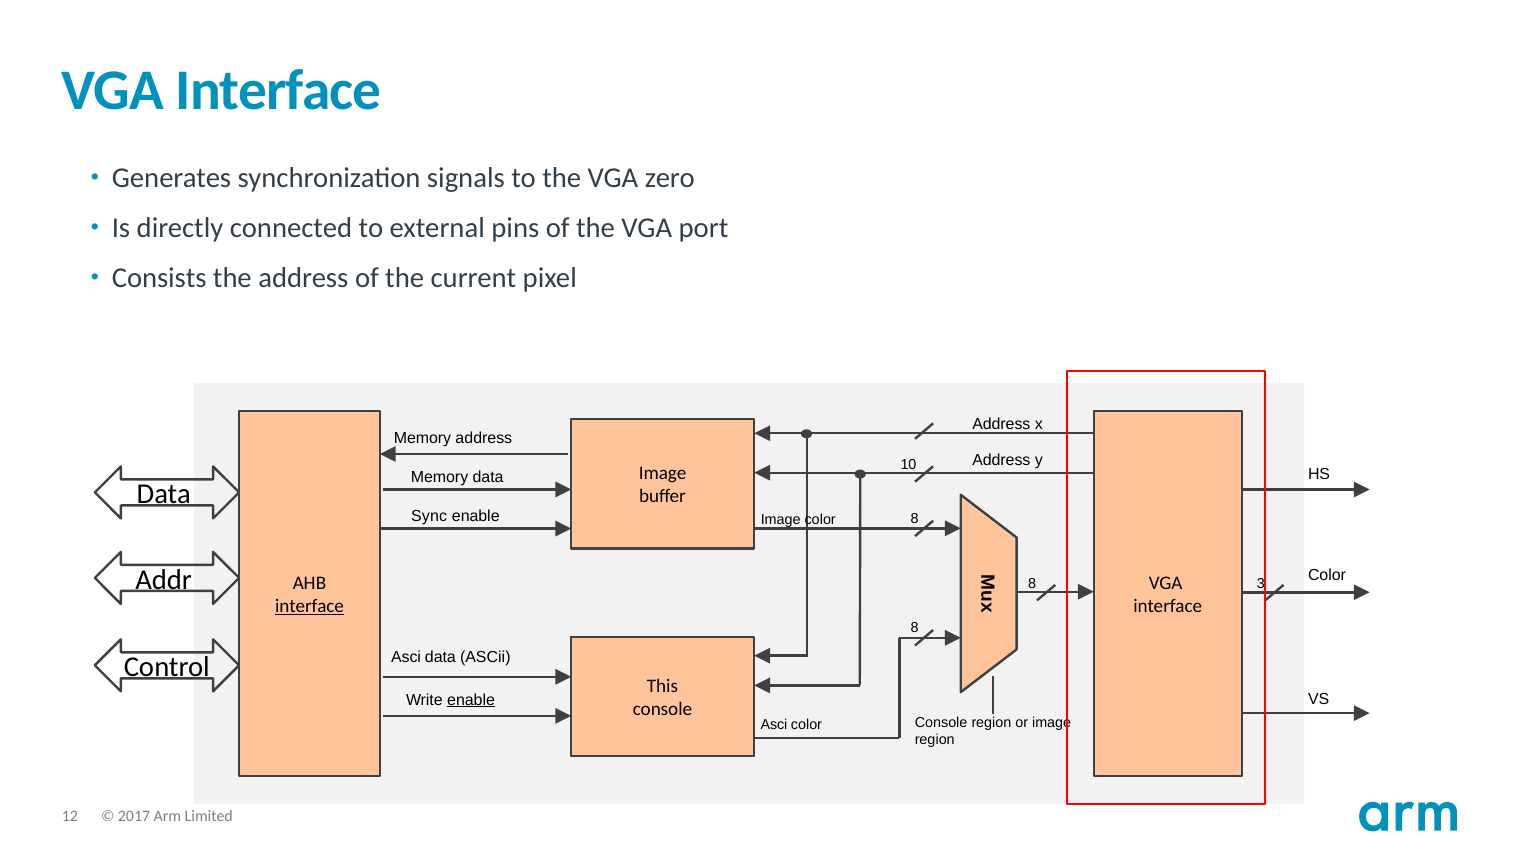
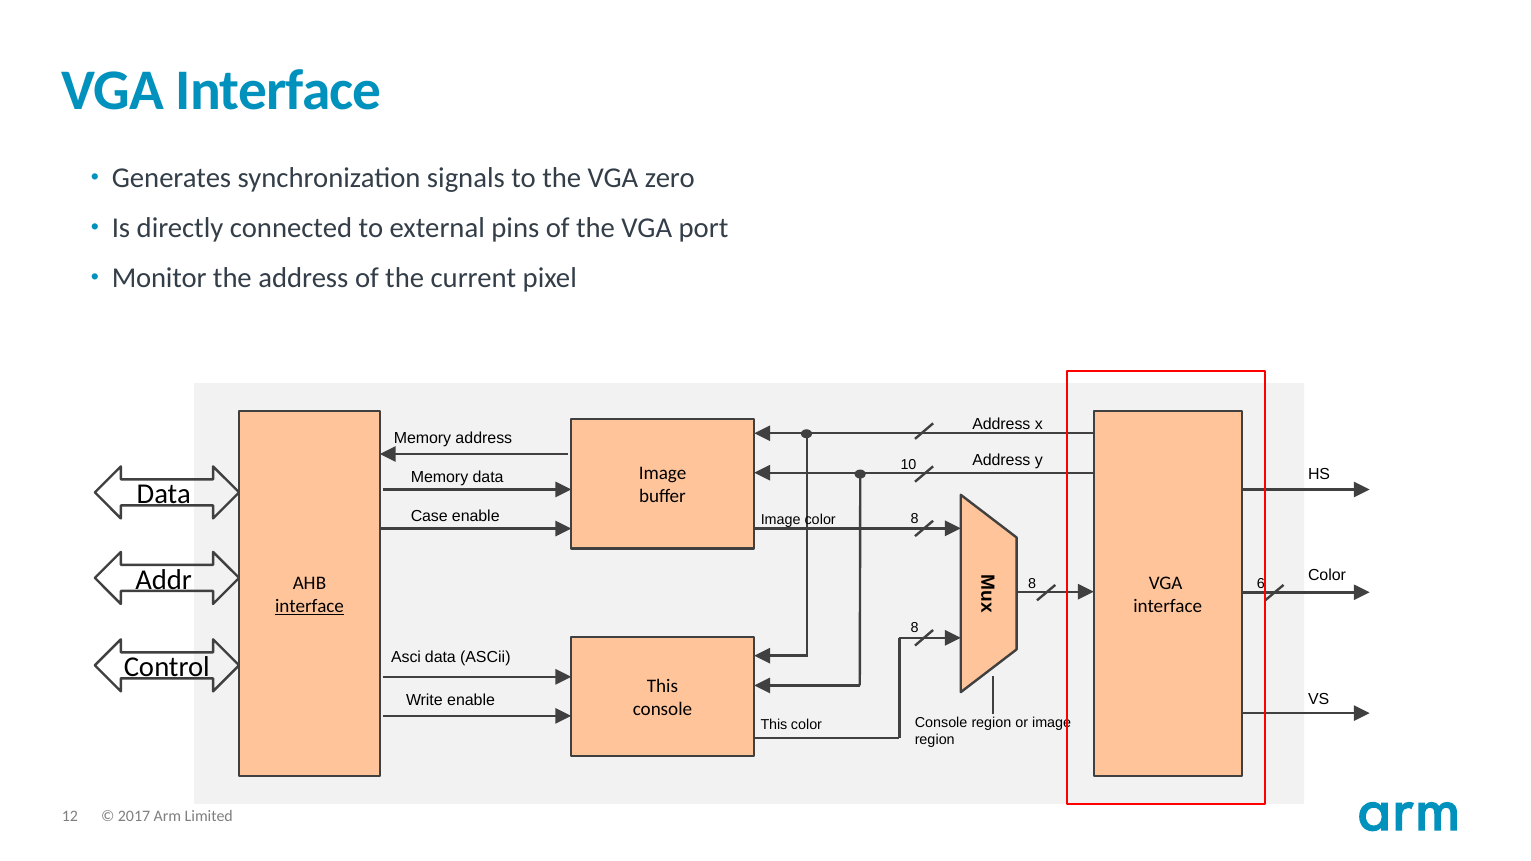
Consists: Consists -> Monitor
Sync: Sync -> Case
3: 3 -> 6
enable at (471, 700) underline: present -> none
Asci at (774, 725): Asci -> This
